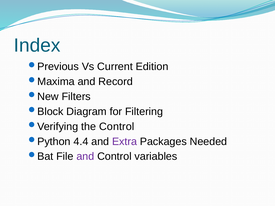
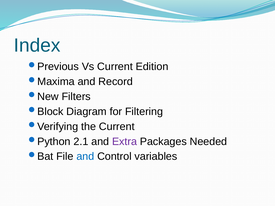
the Control: Control -> Current
4.4: 4.4 -> 2.1
and at (85, 157) colour: purple -> blue
